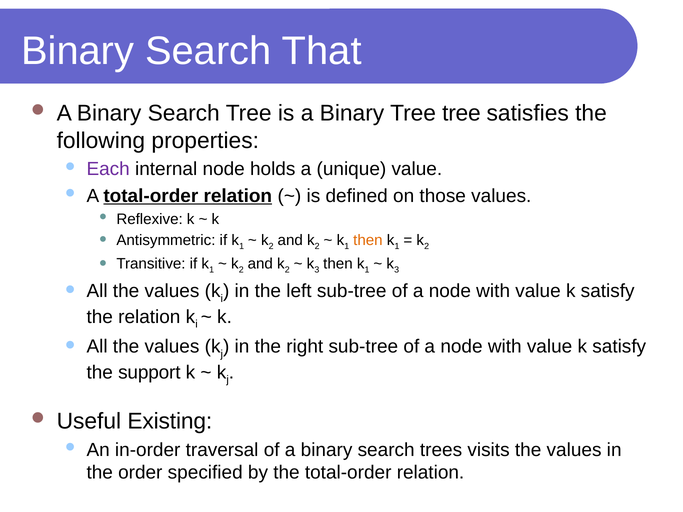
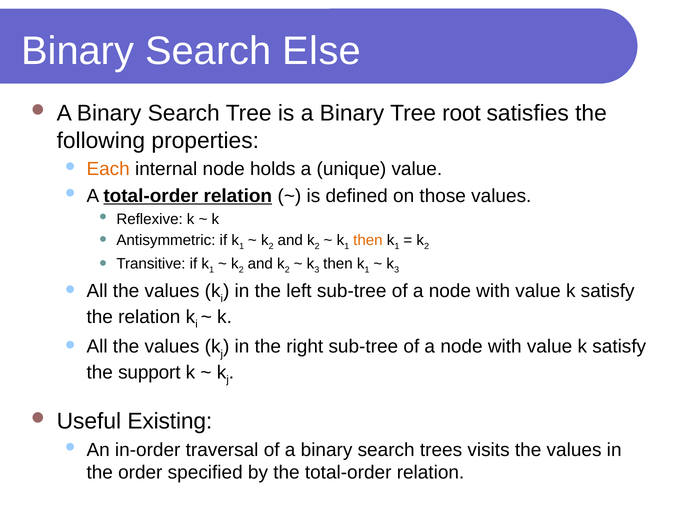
That: That -> Else
Tree tree: tree -> root
Each colour: purple -> orange
